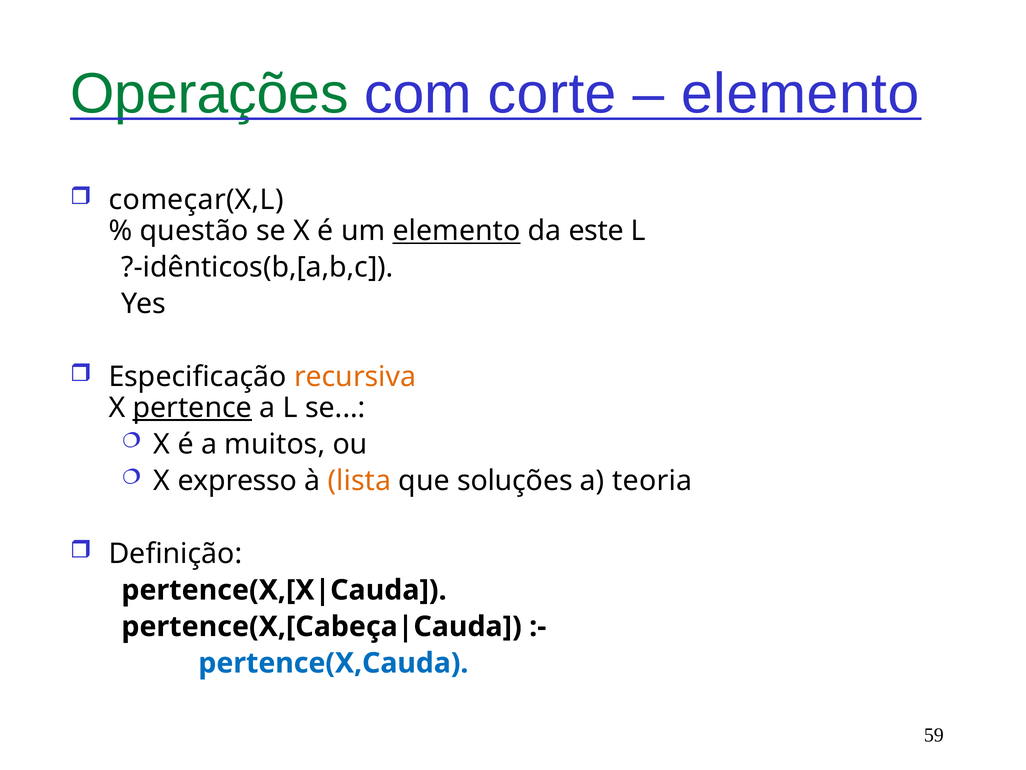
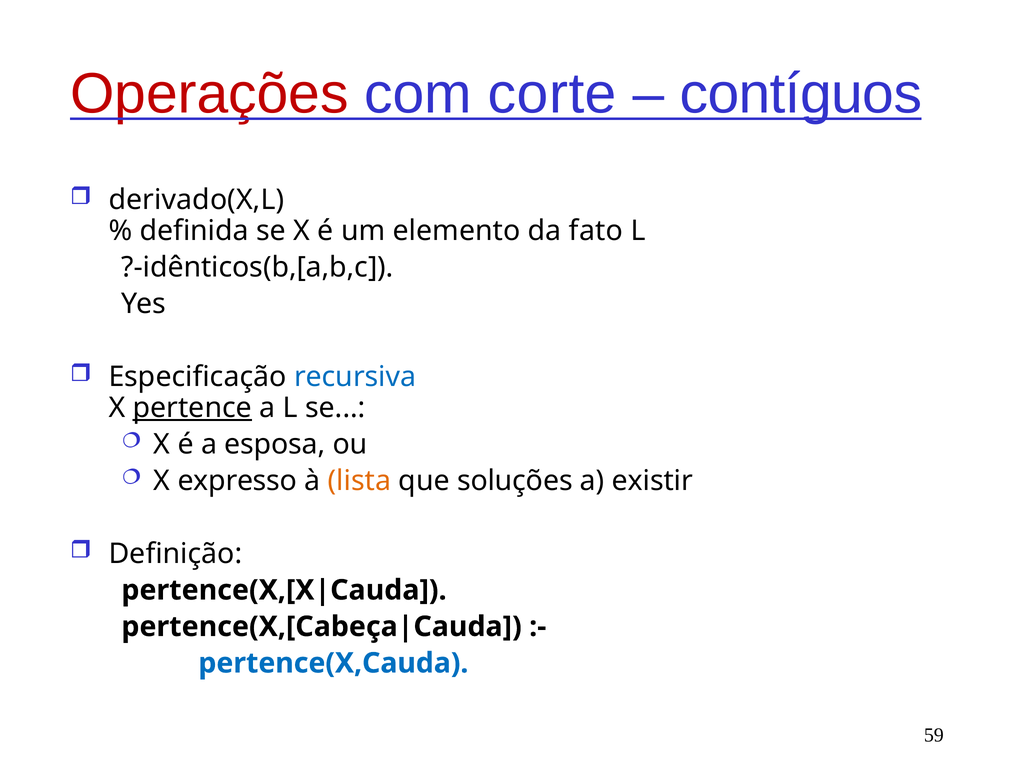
Operações colour: green -> red
elemento at (800, 94): elemento -> contíguos
começar(X,L: começar(X,L -> derivado(X,L
questão: questão -> definida
elemento at (457, 231) underline: present -> none
este: este -> fato
recursiva colour: orange -> blue
muitos: muitos -> esposa
teoria: teoria -> existir
